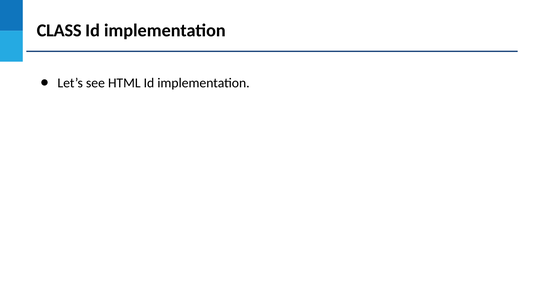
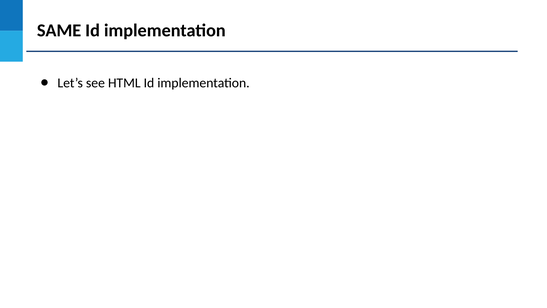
CLASS: CLASS -> SAME
